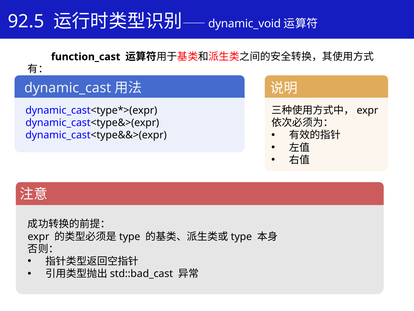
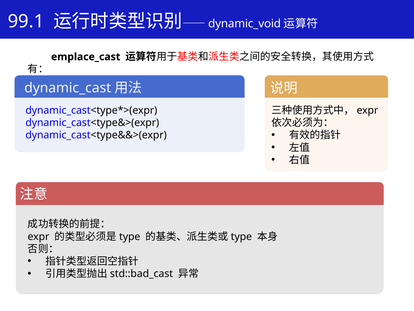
92.5: 92.5 -> 99.1
function_cast: function_cast -> emplace_cast
